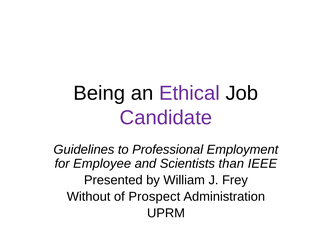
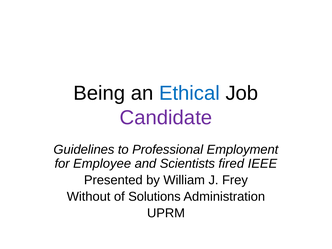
Ethical colour: purple -> blue
than: than -> fired
Prospect: Prospect -> Solutions
